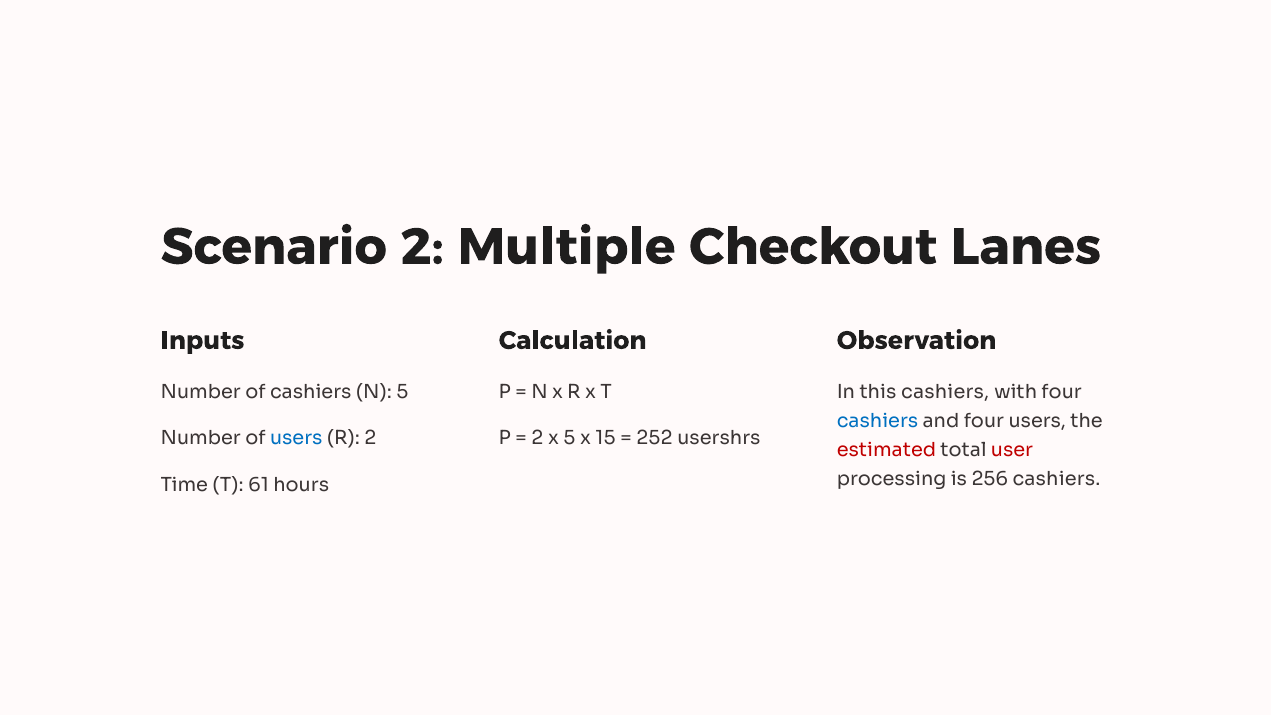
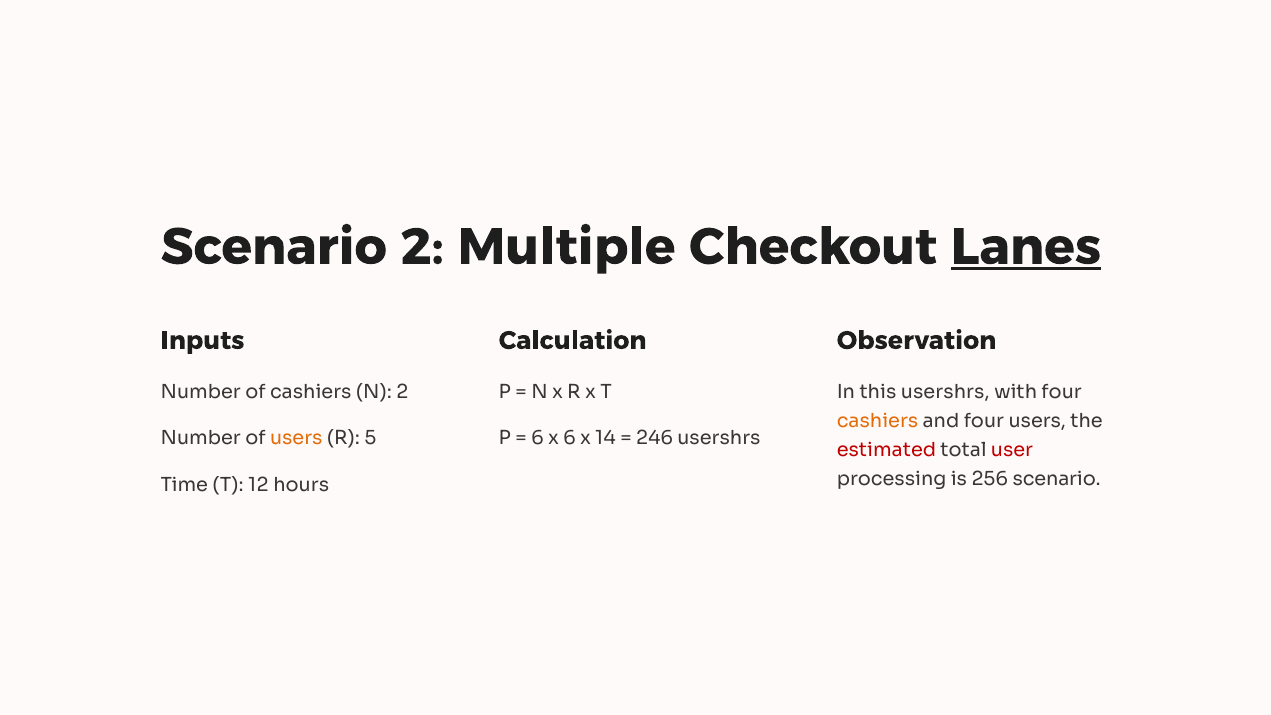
Lanes underline: none -> present
N 5: 5 -> 2
this cashiers: cashiers -> usershrs
cashiers at (878, 421) colour: blue -> orange
users at (296, 438) colour: blue -> orange
R 2: 2 -> 5
2 at (537, 438): 2 -> 6
x 5: 5 -> 6
15: 15 -> 14
252: 252 -> 246
256 cashiers: cashiers -> scenario
61: 61 -> 12
